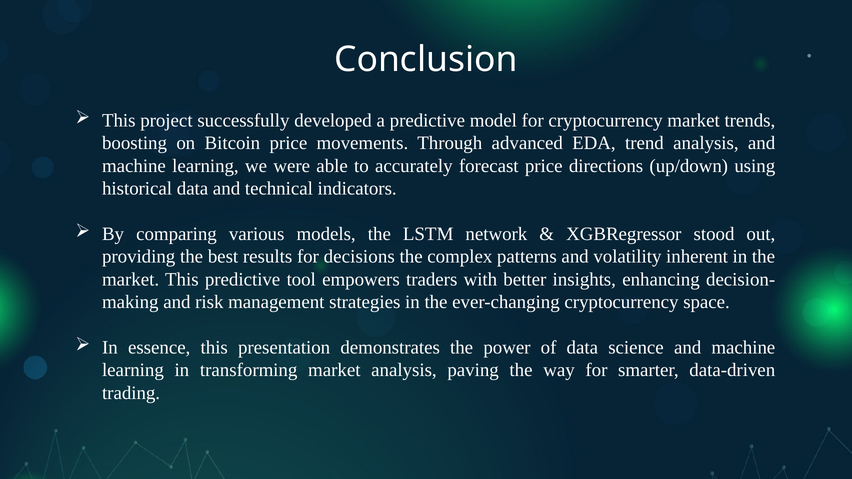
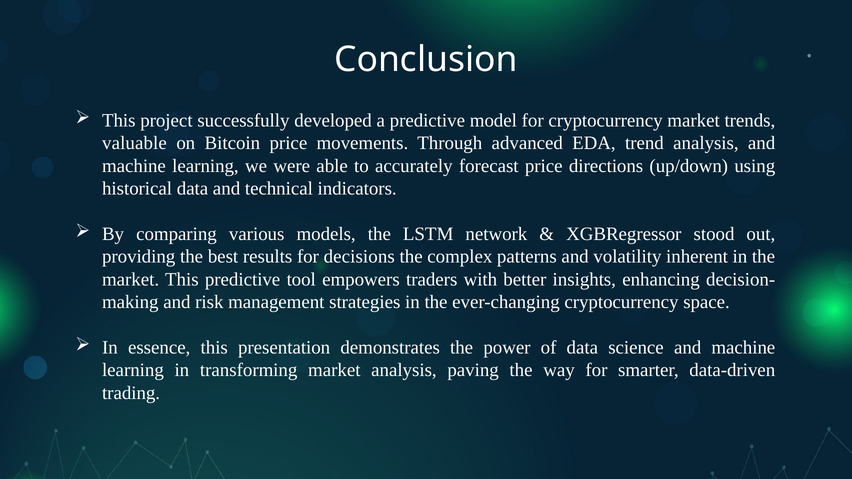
boosting: boosting -> valuable
